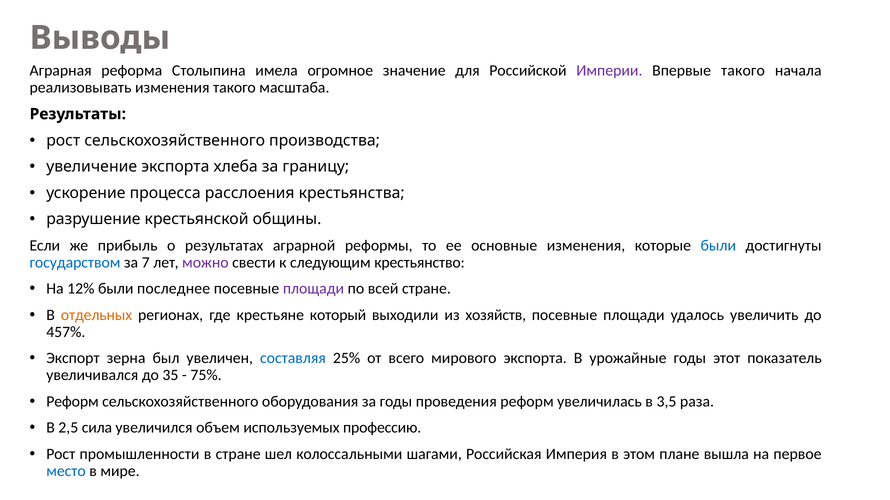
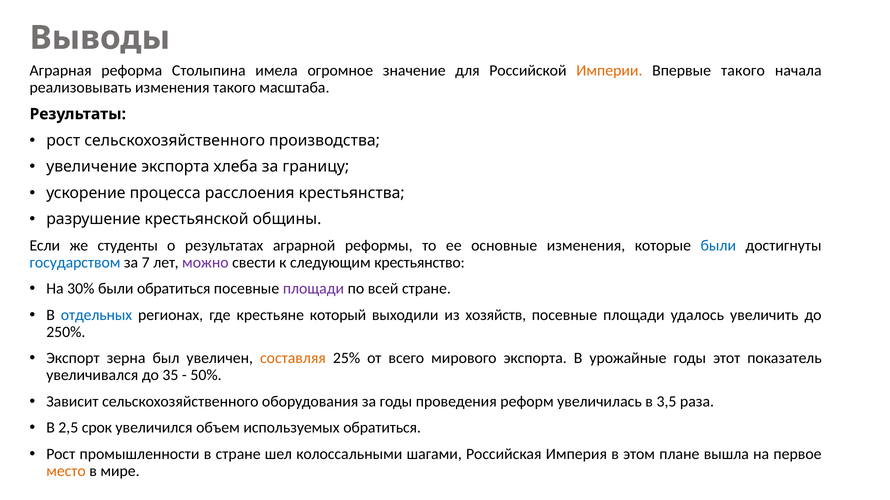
Империи colour: purple -> orange
прибыль: прибыль -> студенты
12%: 12% -> 30%
были последнее: последнее -> обратиться
отдельных colour: orange -> blue
457%: 457% -> 250%
составляя colour: blue -> orange
75%: 75% -> 50%
Реформ at (72, 402): Реформ -> Зависит
сила: сила -> срок
используемых профессию: профессию -> обратиться
место colour: blue -> orange
